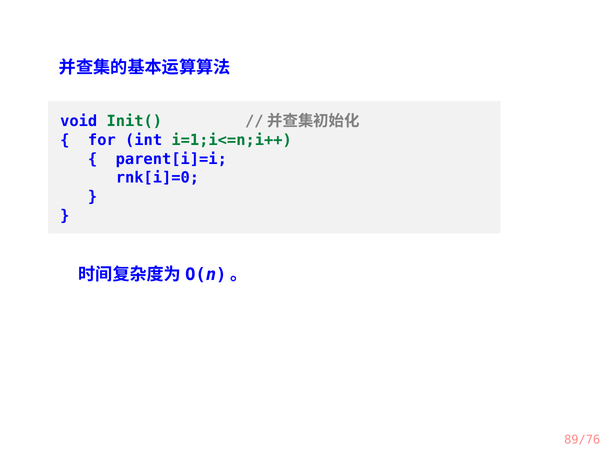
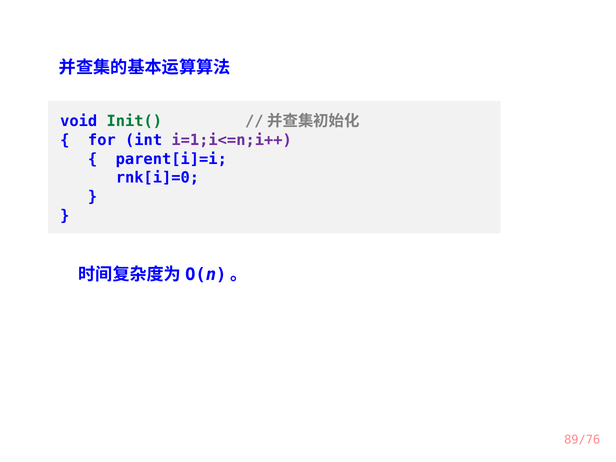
i=1;i<=n;i++ colour: green -> purple
